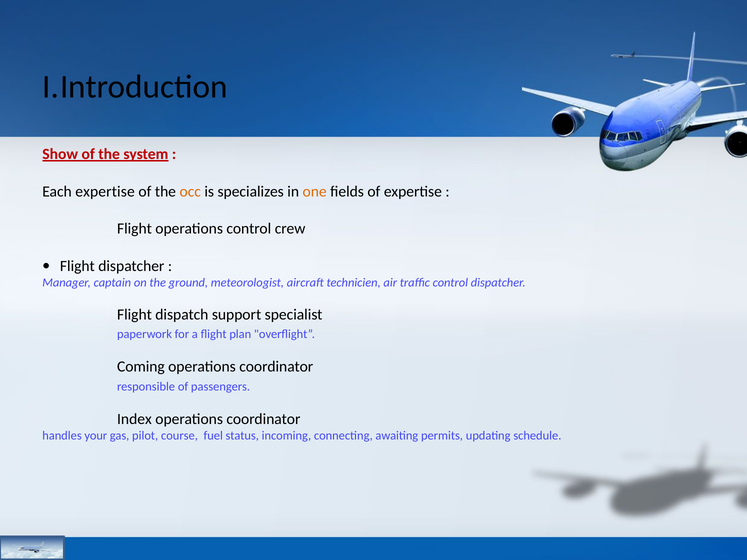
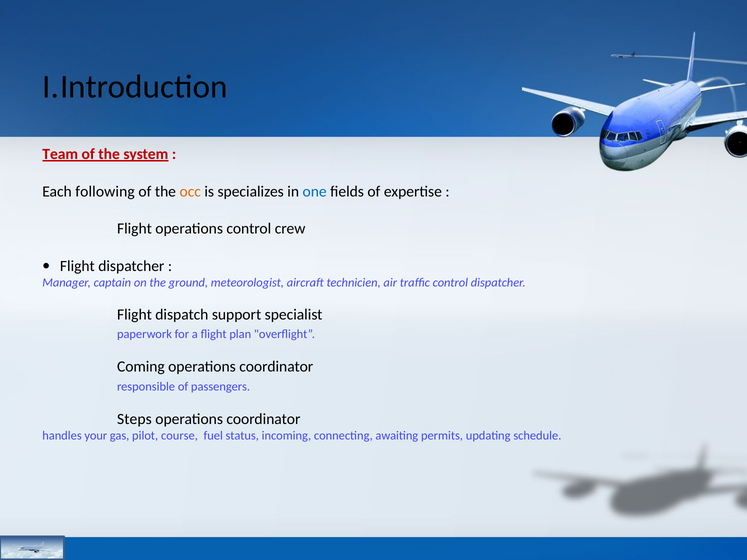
Show: Show -> Team
Each expertise: expertise -> following
one colour: orange -> blue
Index: Index -> Steps
